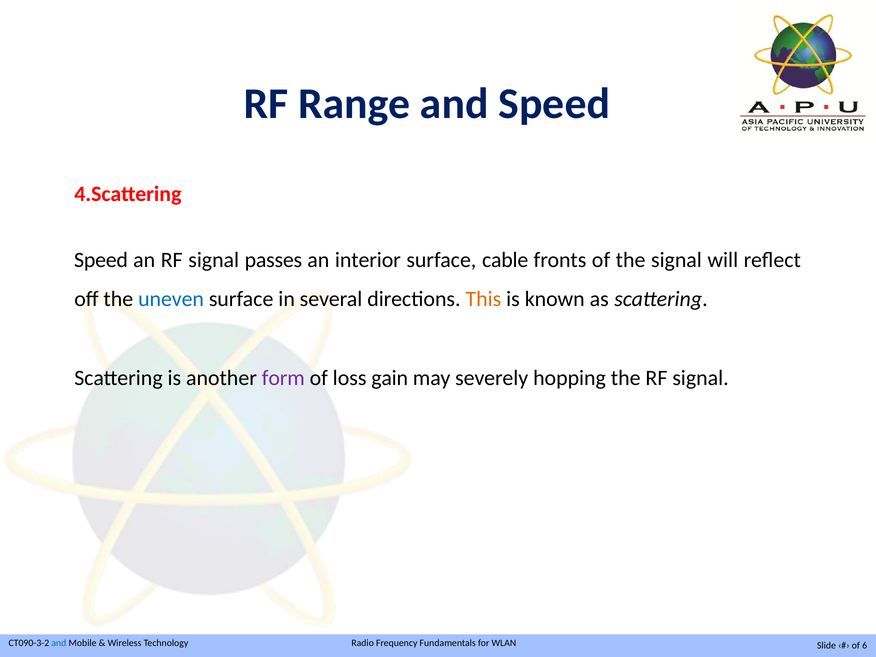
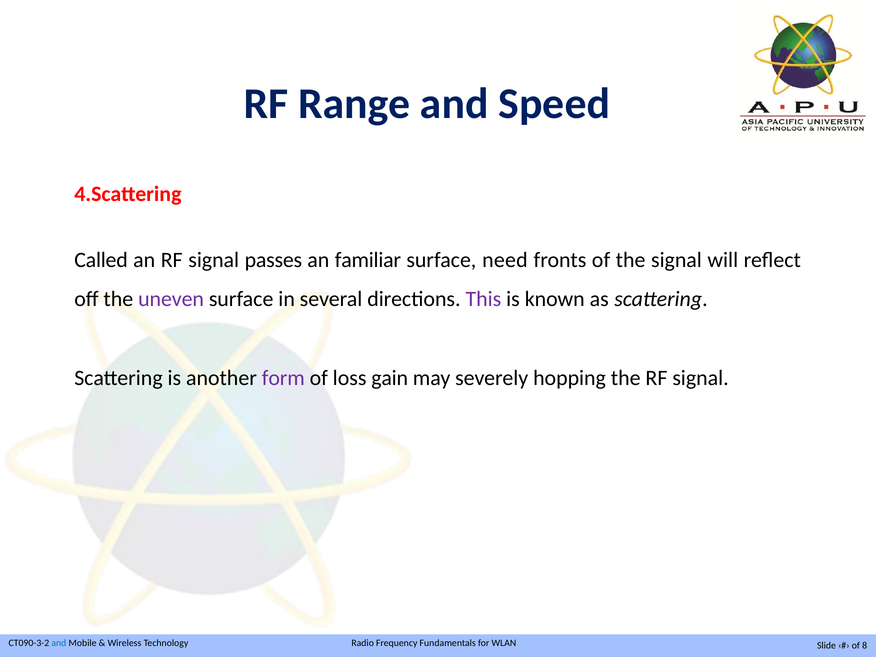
Speed at (101, 260): Speed -> Called
interior: interior -> familiar
cable: cable -> need
uneven colour: blue -> purple
This colour: orange -> purple
6: 6 -> 8
